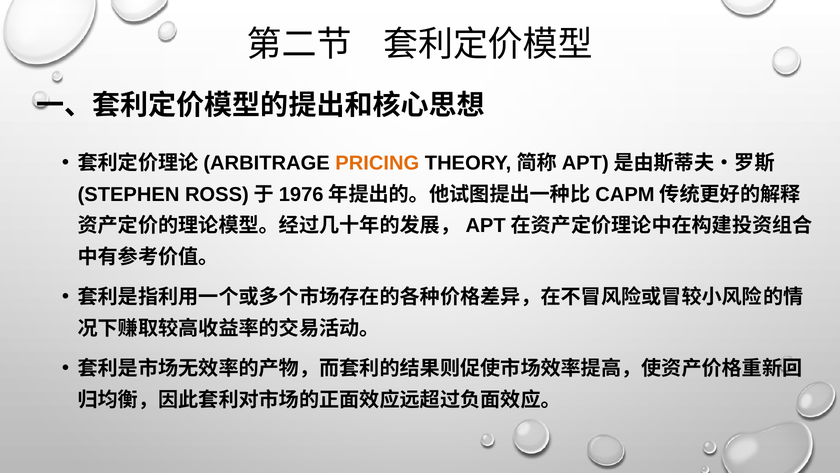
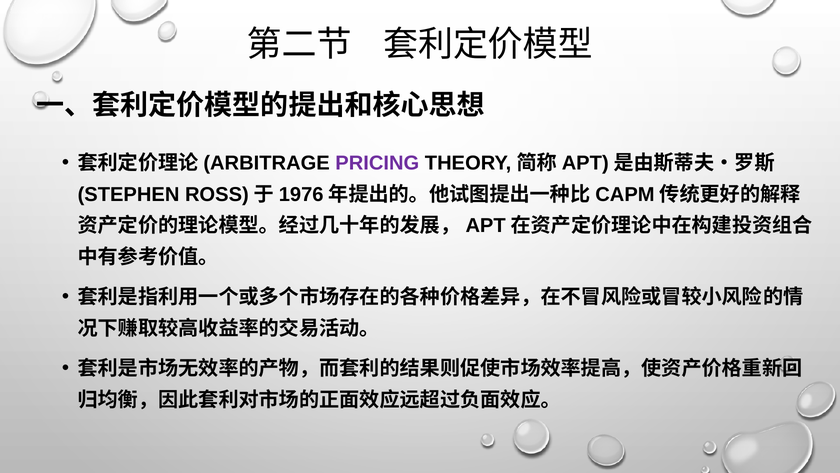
PRICING colour: orange -> purple
